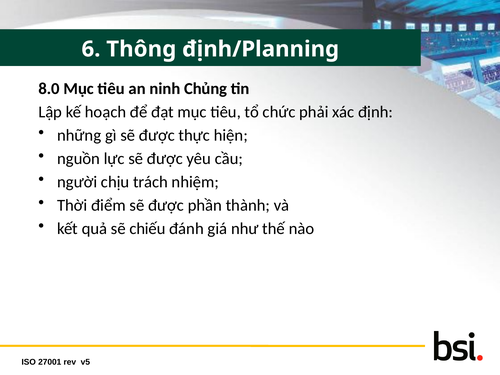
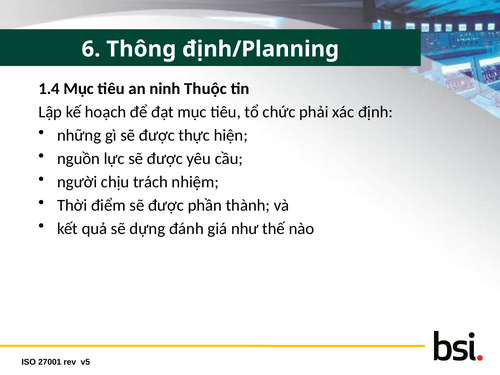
8.0: 8.0 -> 1.4
Chủng: Chủng -> Thuộc
chiếu: chiếu -> dựng
